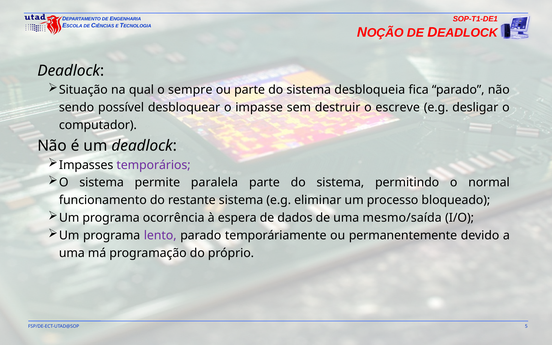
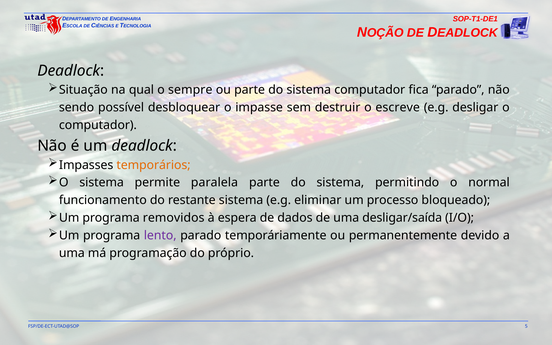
sistema desbloqueia: desbloqueia -> computador
temporários colour: purple -> orange
ocorrência: ocorrência -> removidos
mesmo/saída: mesmo/saída -> desligar/saída
